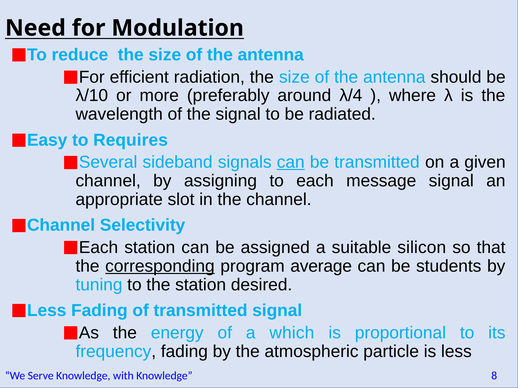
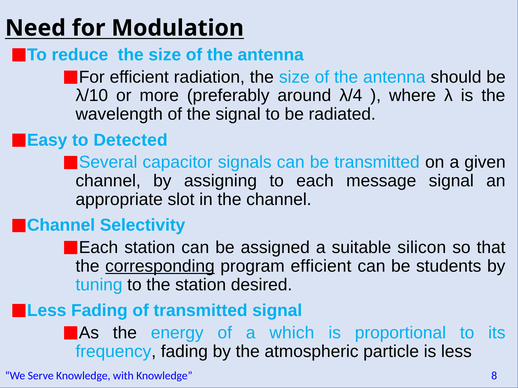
Requires: Requires -> Detected
sideband: sideband -> capacitor
can at (291, 162) underline: present -> none
program average: average -> efficient
